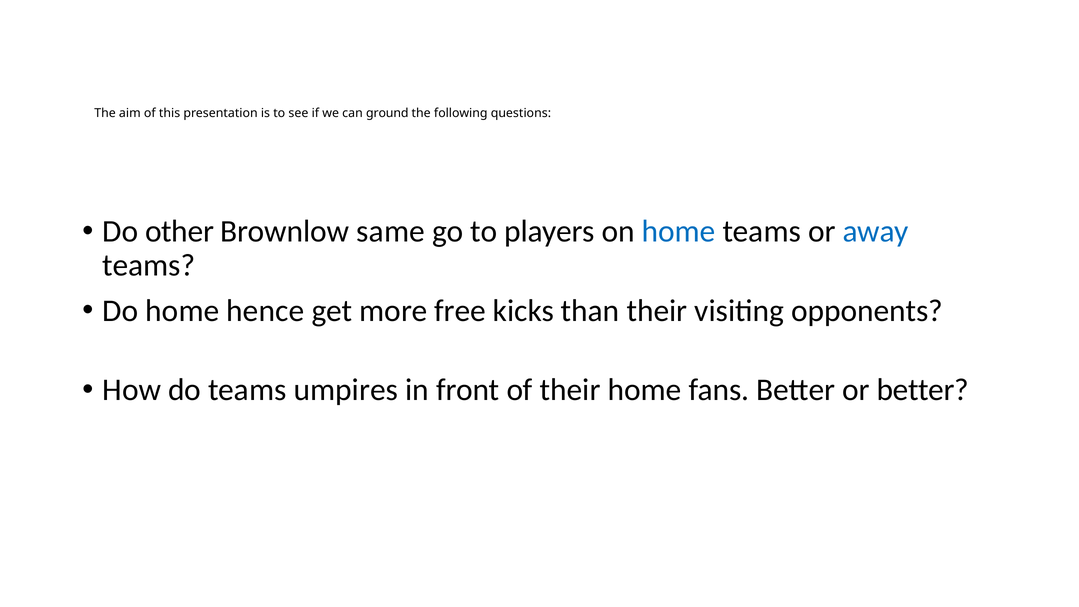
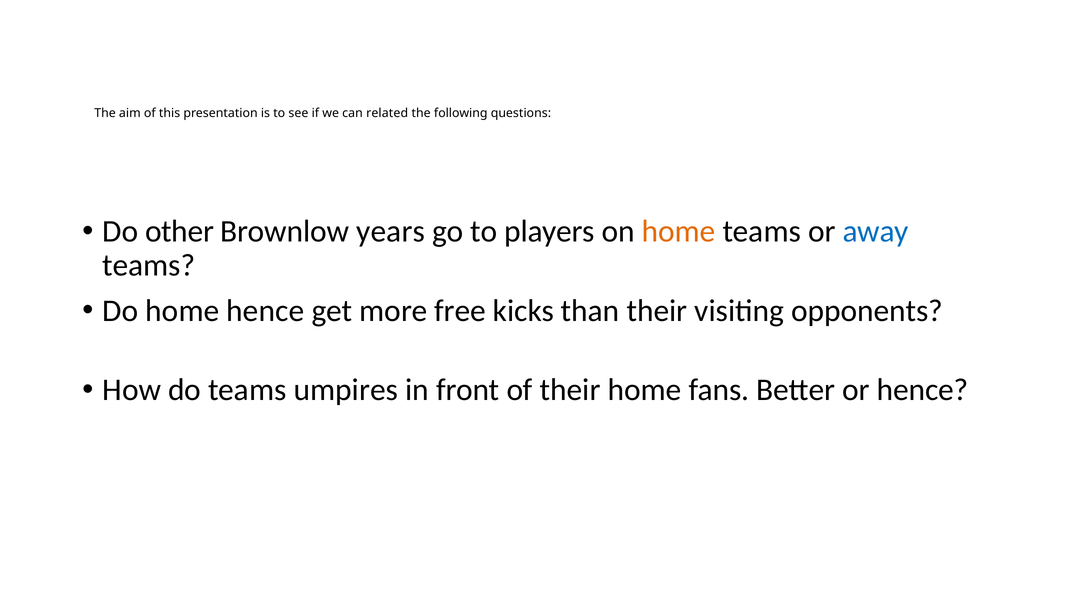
ground: ground -> related
same: same -> years
home at (679, 231) colour: blue -> orange
or better: better -> hence
